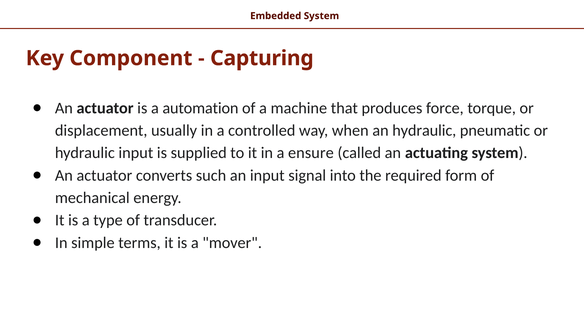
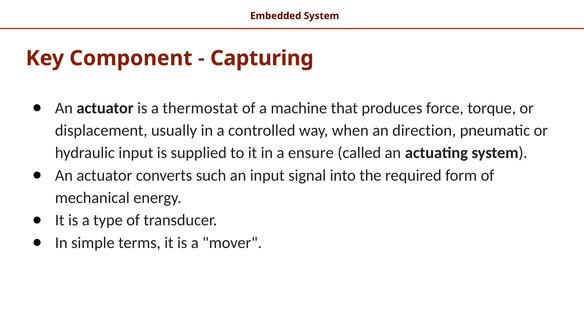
automation: automation -> thermostat
an hydraulic: hydraulic -> direction
